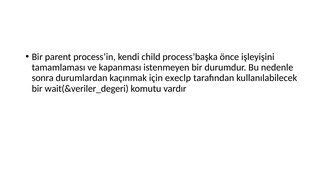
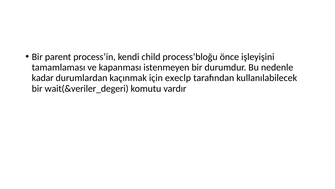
process’başka: process’başka -> process’bloğu
sonra: sonra -> kadar
